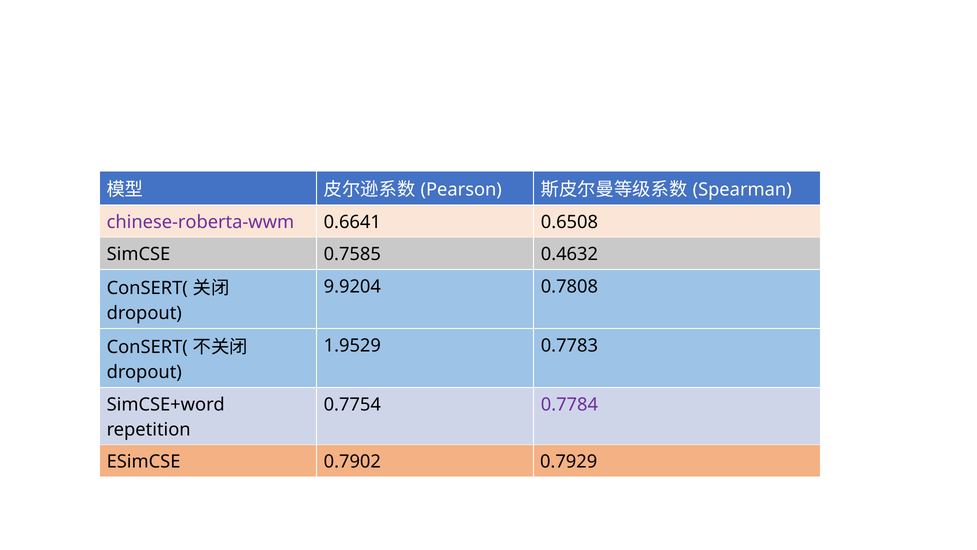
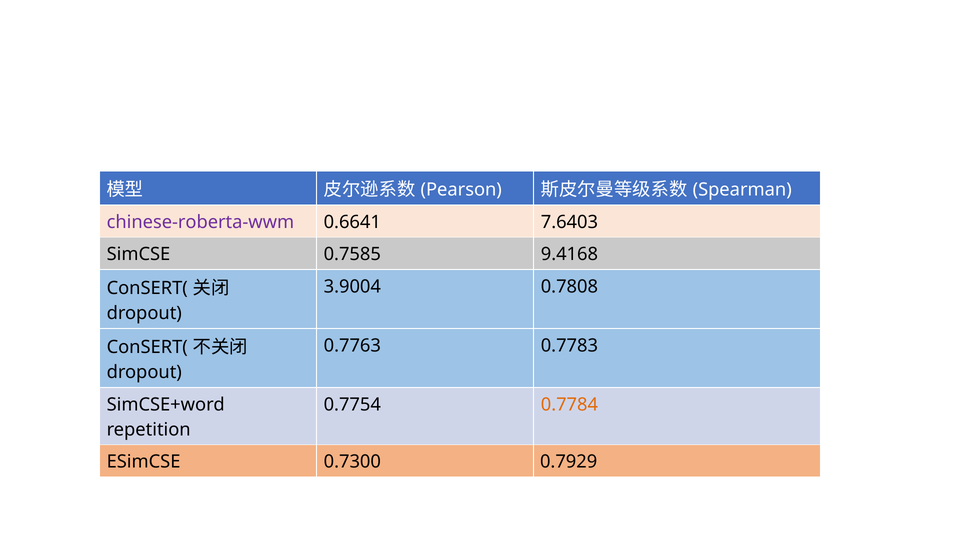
0.6508: 0.6508 -> 7.6403
0.4632: 0.4632 -> 9.4168
9.9204: 9.9204 -> 3.9004
1.9529: 1.9529 -> 0.7763
0.7784 colour: purple -> orange
0.7902: 0.7902 -> 0.7300
